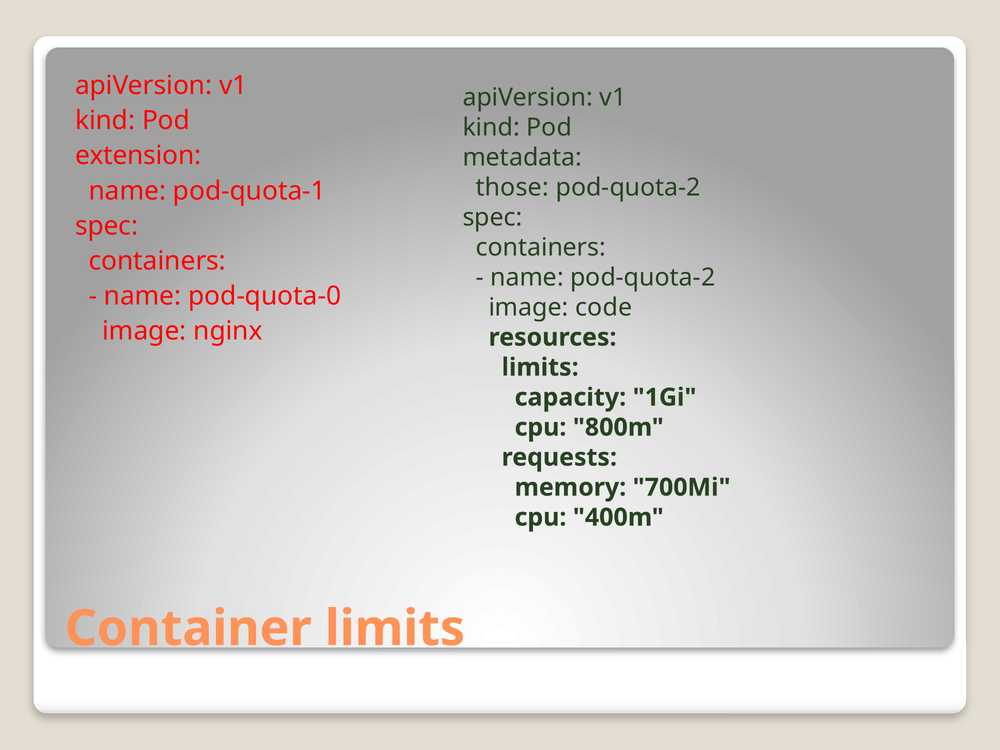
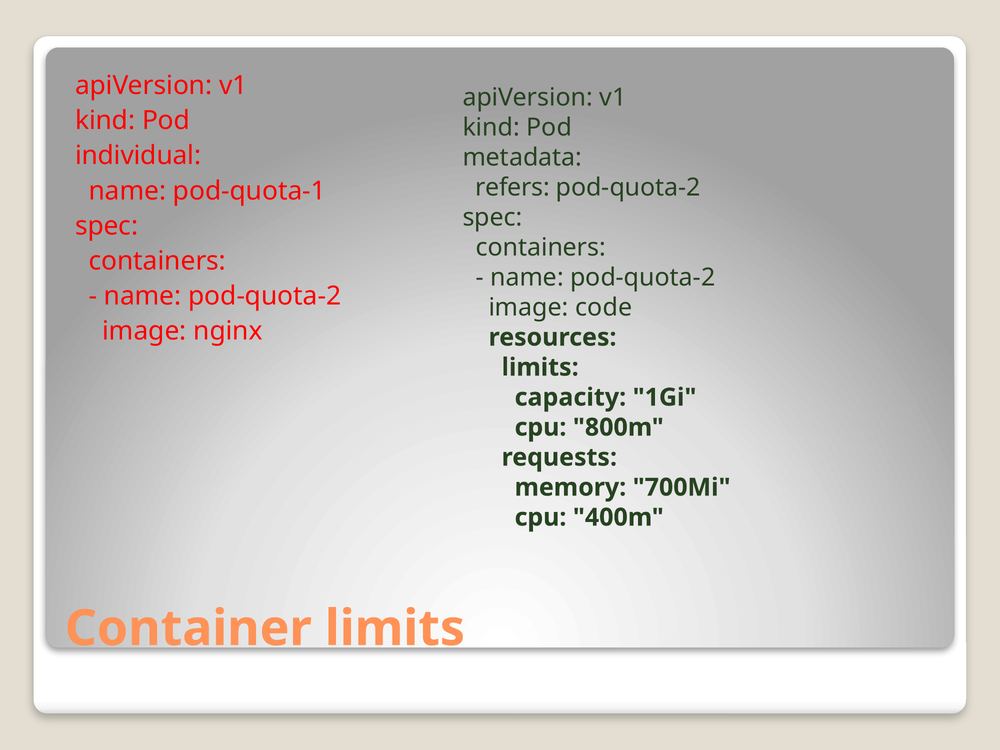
extension: extension -> individual
those: those -> refers
pod-quota-0 at (265, 296): pod-quota-0 -> pod-quota-2
